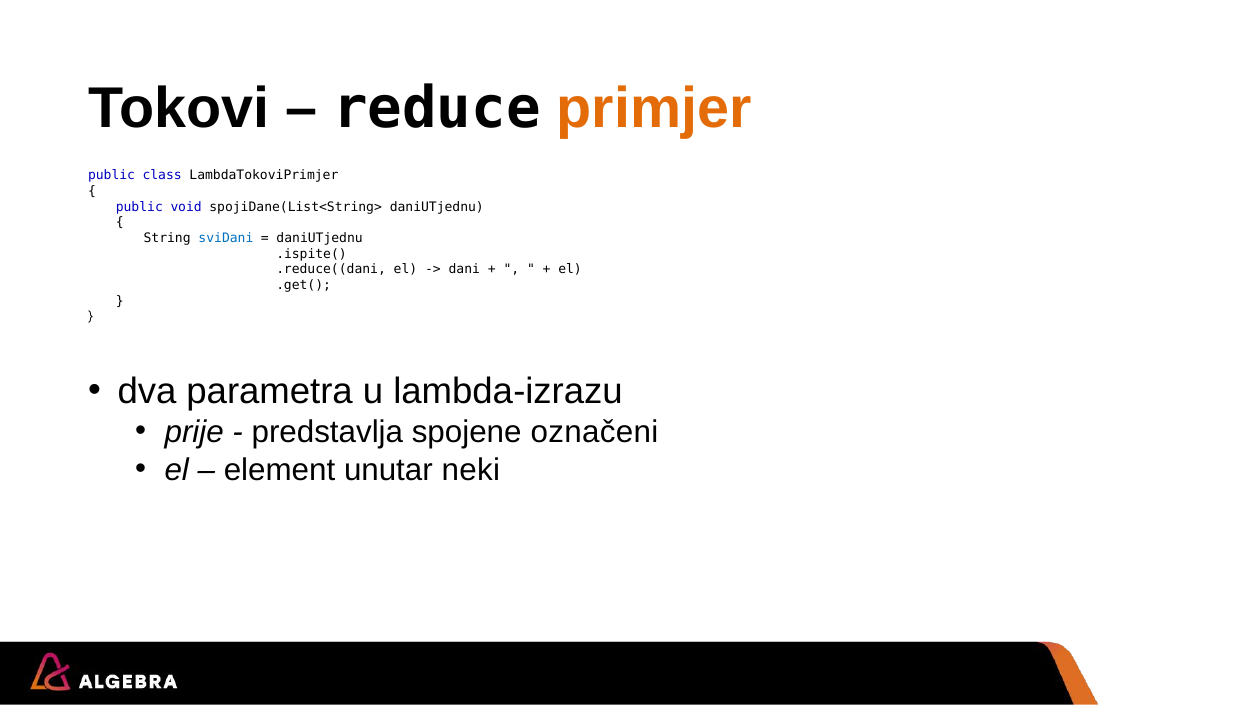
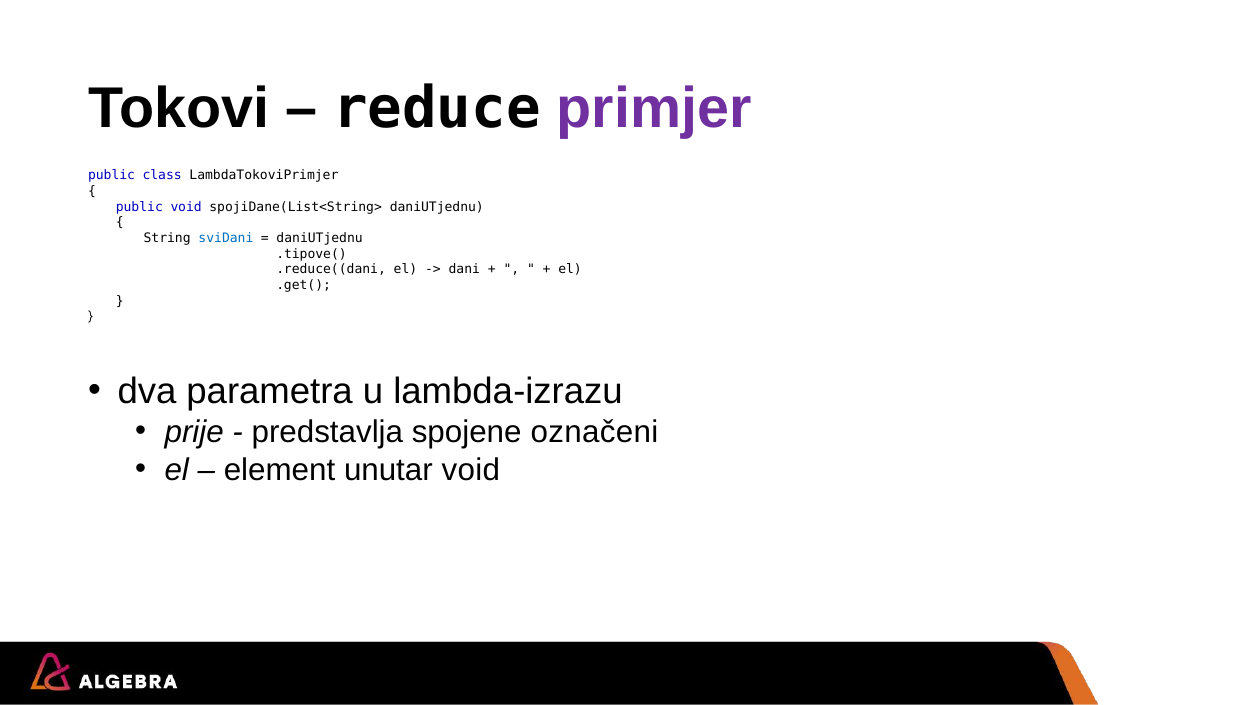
primjer colour: orange -> purple
.ispite(: .ispite( -> .tipove(
unutar neki: neki -> void
